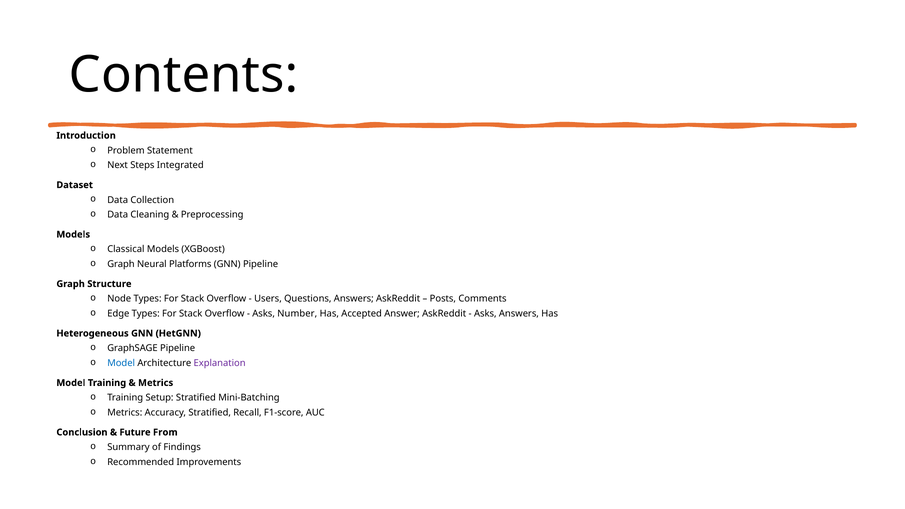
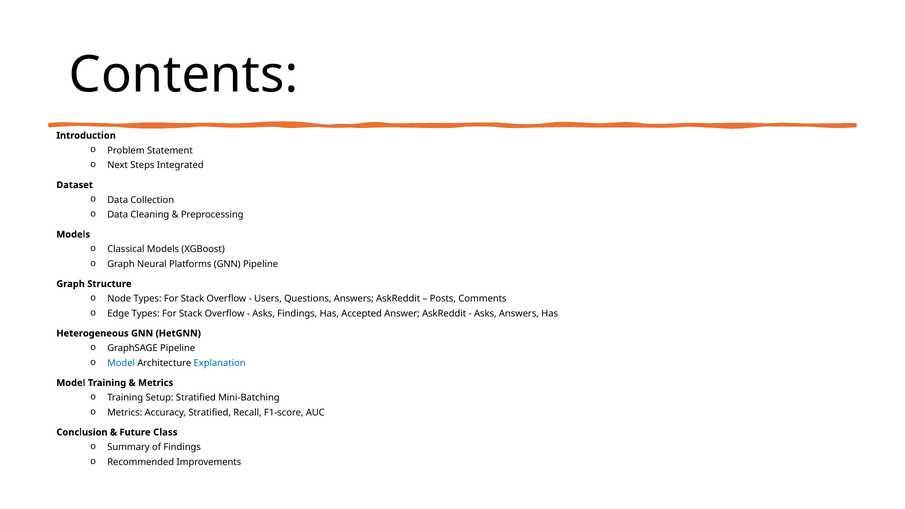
Asks Number: Number -> Findings
Explanation colour: purple -> blue
From: From -> Class
